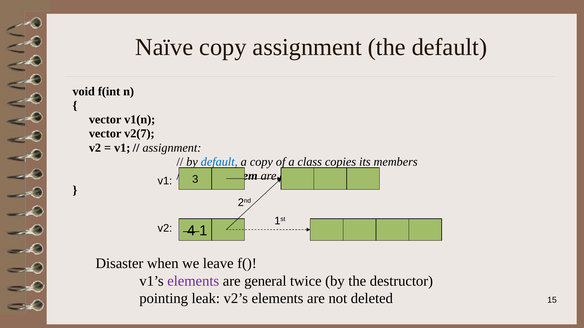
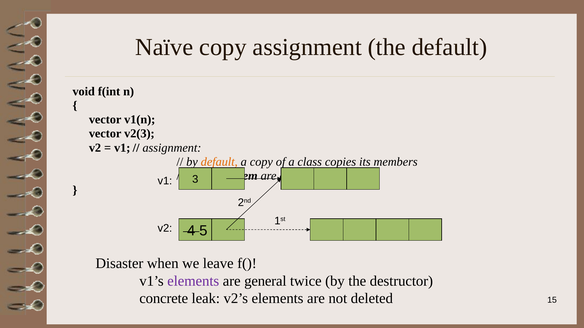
v2(7: v2(7 -> v2(3
default at (219, 162) colour: blue -> orange
1: 1 -> 5
pointing: pointing -> concrete
